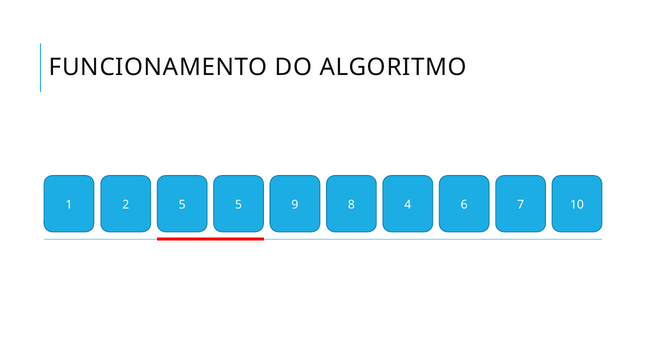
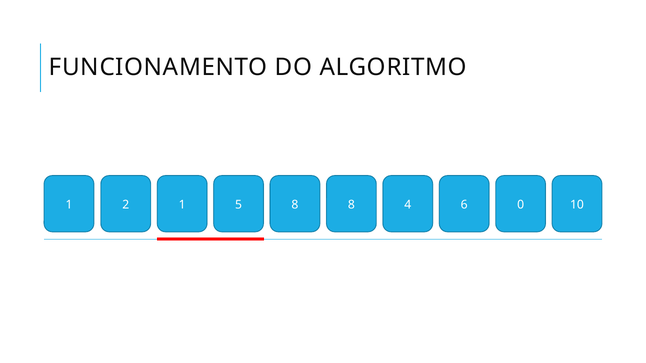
2 5: 5 -> 1
5 9: 9 -> 8
7: 7 -> 0
